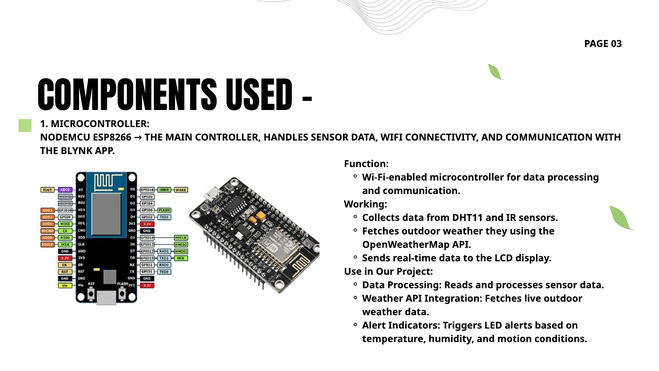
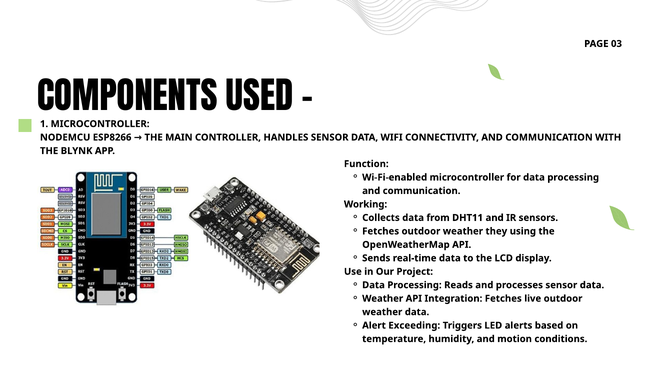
Indicators: Indicators -> Exceeding
